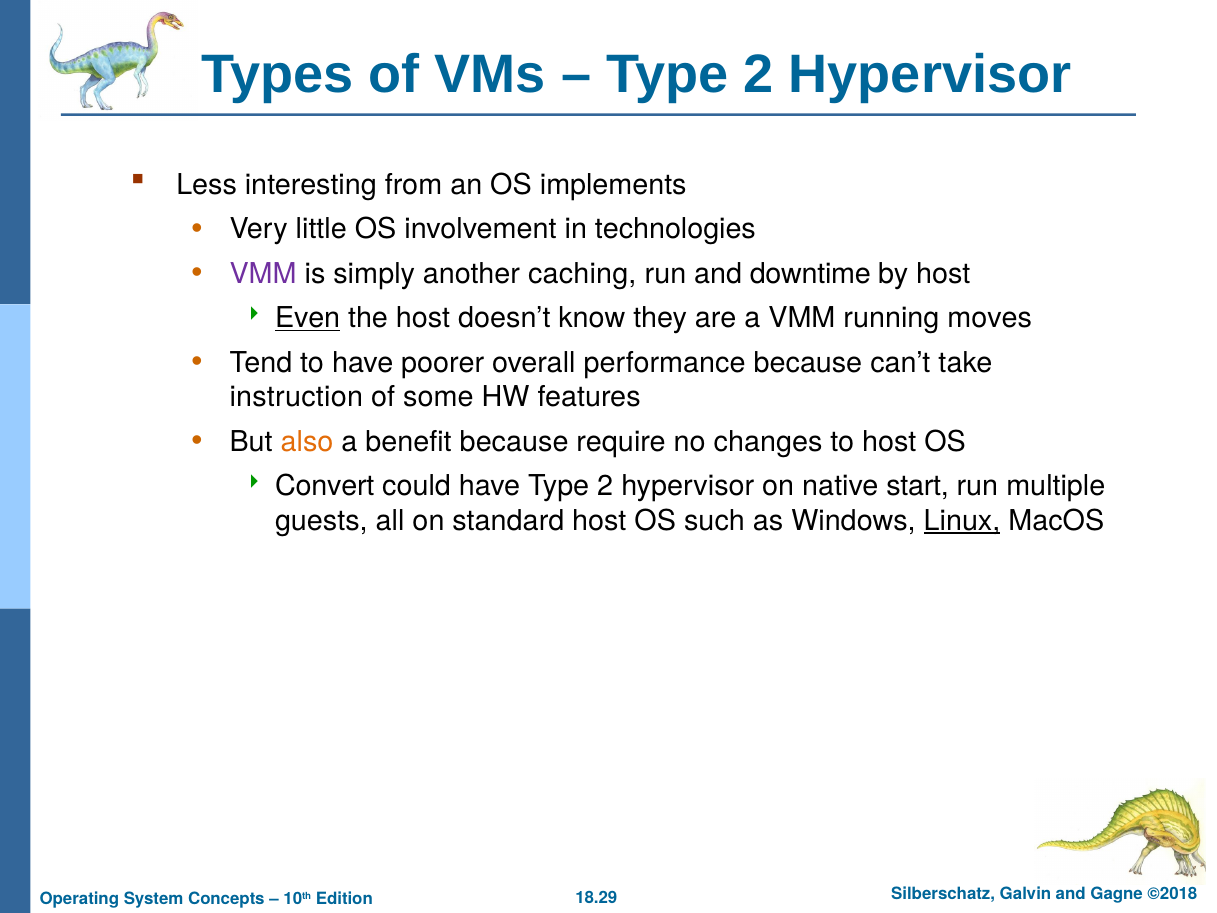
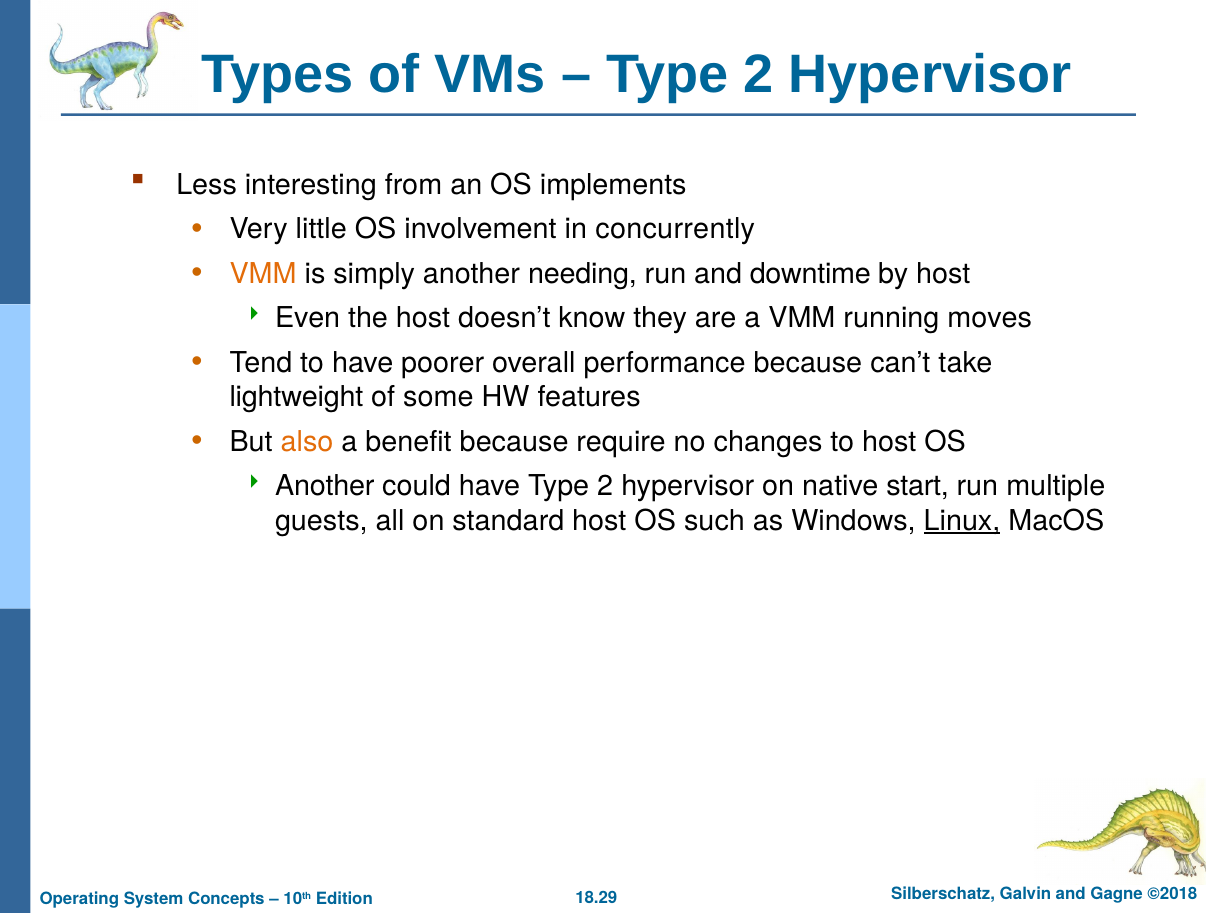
technologies: technologies -> concurrently
VMM at (263, 274) colour: purple -> orange
caching: caching -> needing
Even underline: present -> none
instruction: instruction -> lightweight
Convert at (325, 486): Convert -> Another
